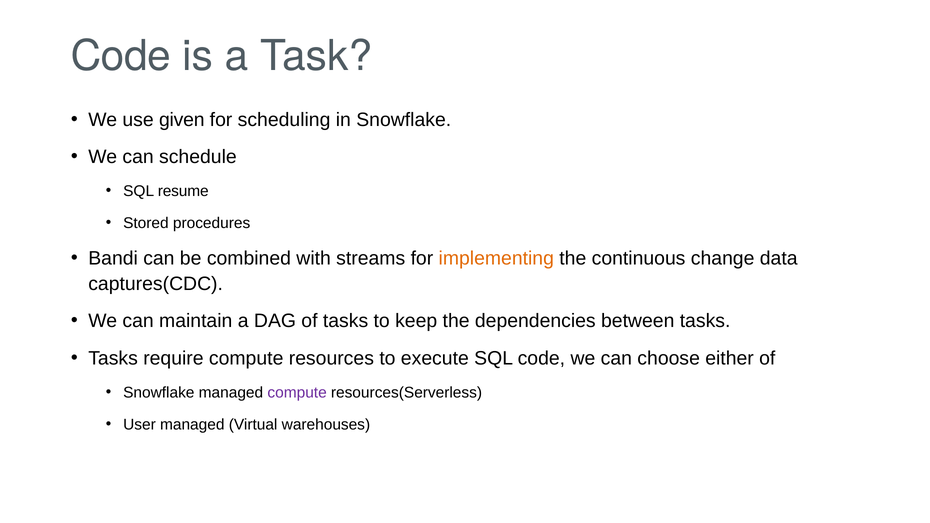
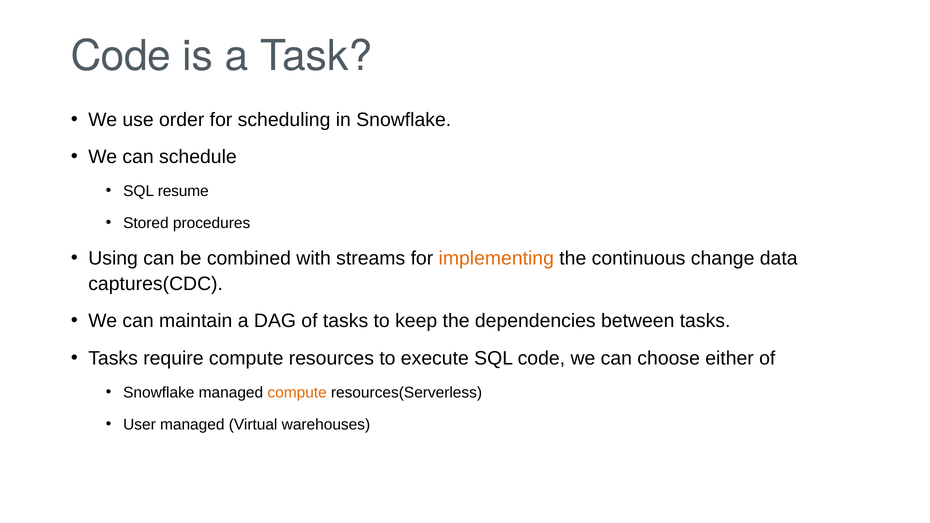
given: given -> order
Bandi: Bandi -> Using
compute at (297, 393) colour: purple -> orange
